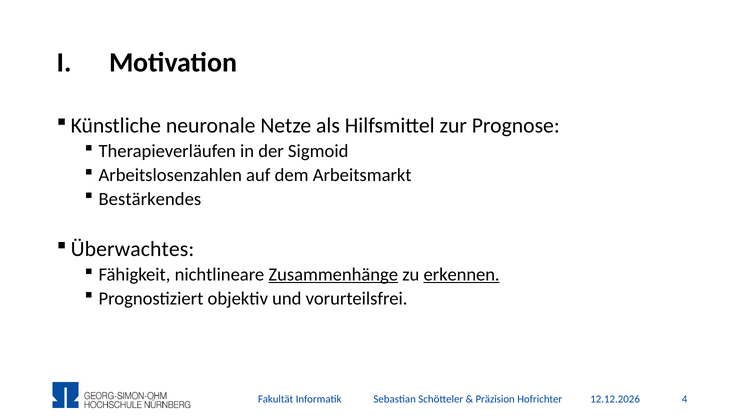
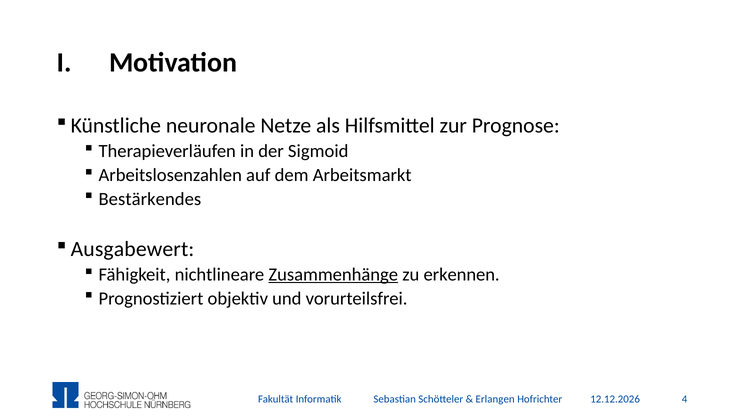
Überwachtes: Überwachtes -> Ausgabewert
erkennen underline: present -> none
Präzision: Präzision -> Erlangen
